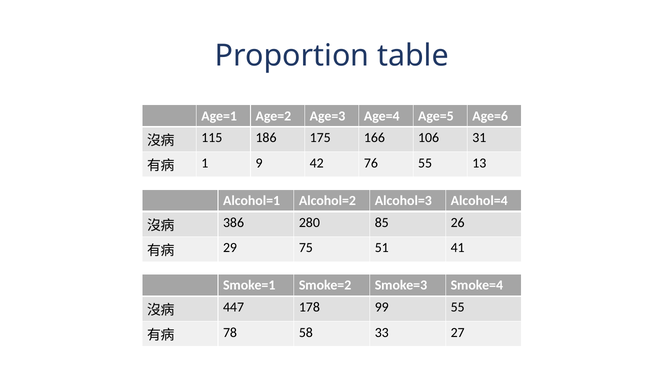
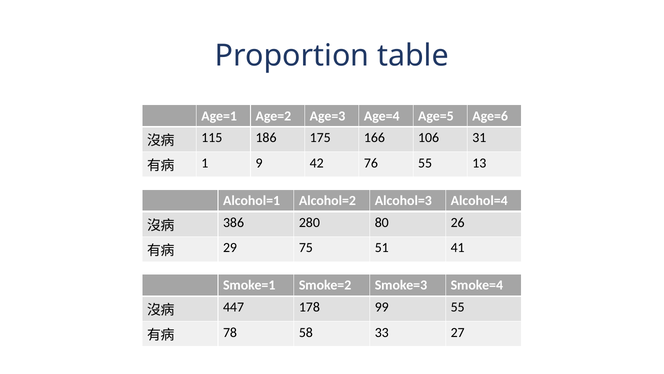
85: 85 -> 80
